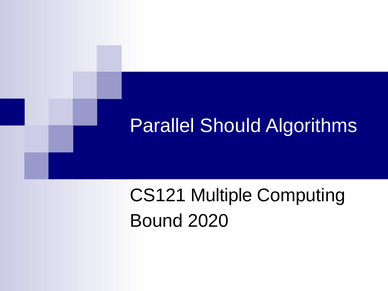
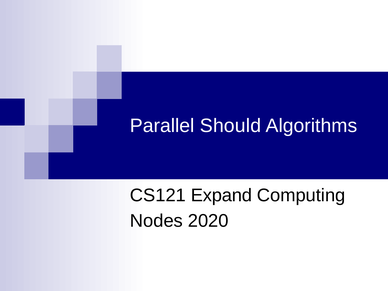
Multiple: Multiple -> Expand
Bound: Bound -> Nodes
